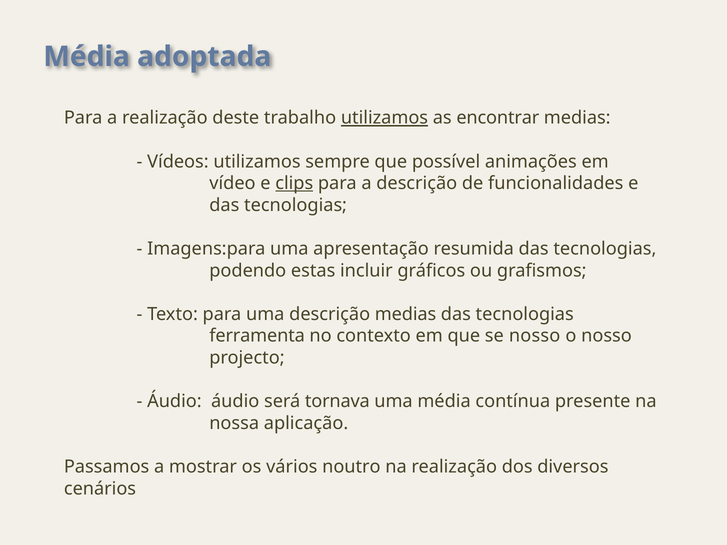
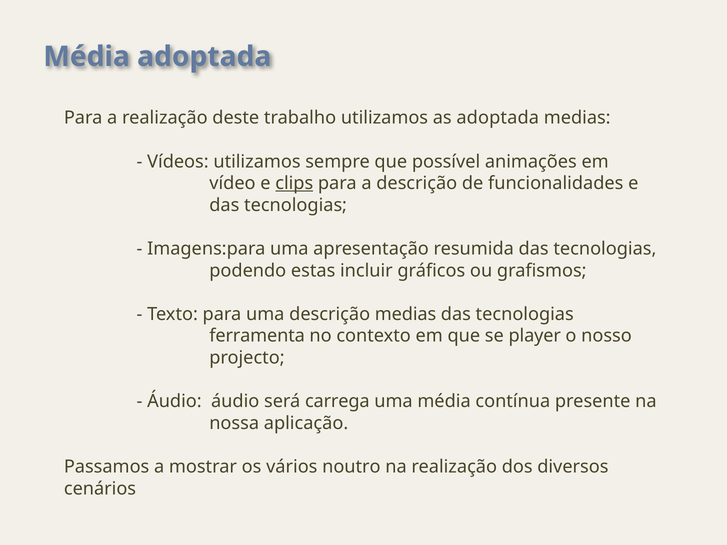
utilizamos at (384, 118) underline: present -> none
as encontrar: encontrar -> adoptada
se nosso: nosso -> player
tornava: tornava -> carrega
